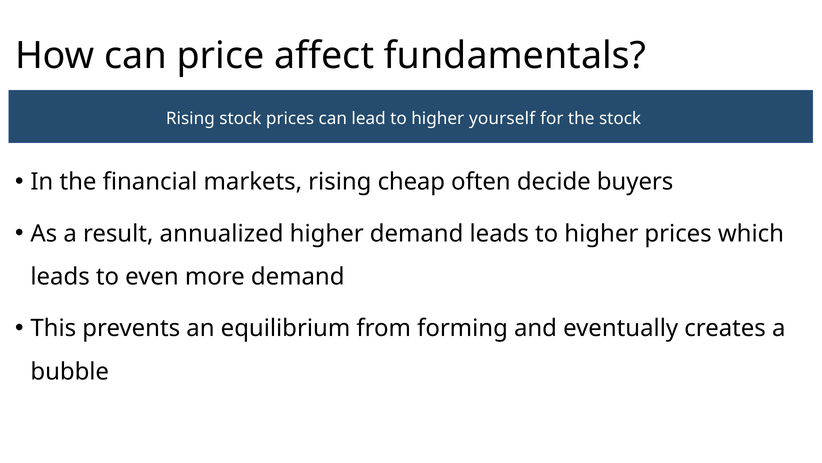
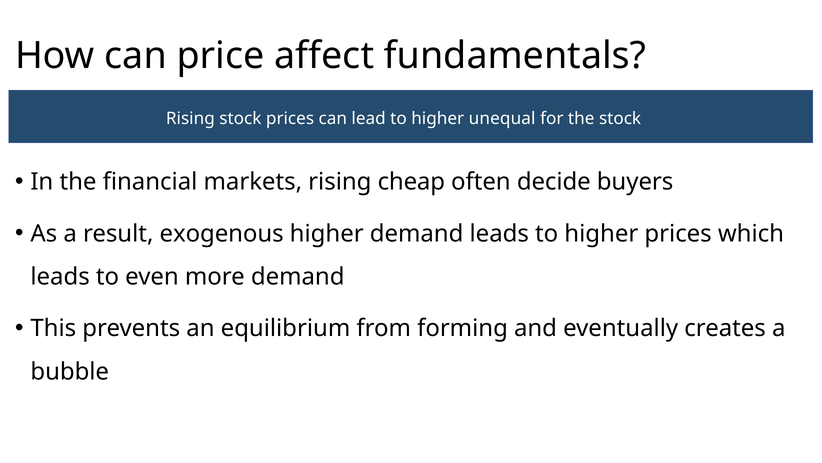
yourself: yourself -> unequal
annualized: annualized -> exogenous
